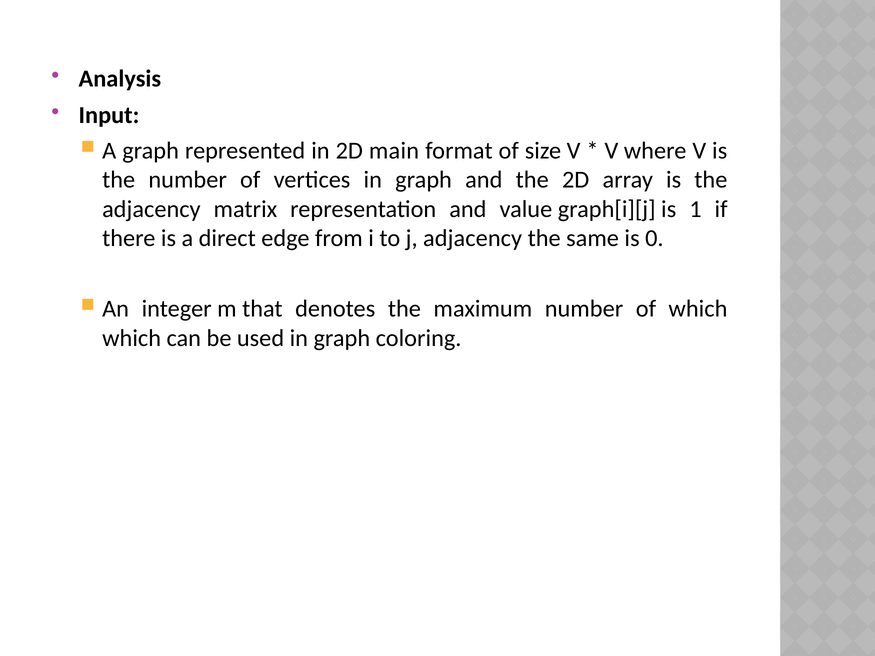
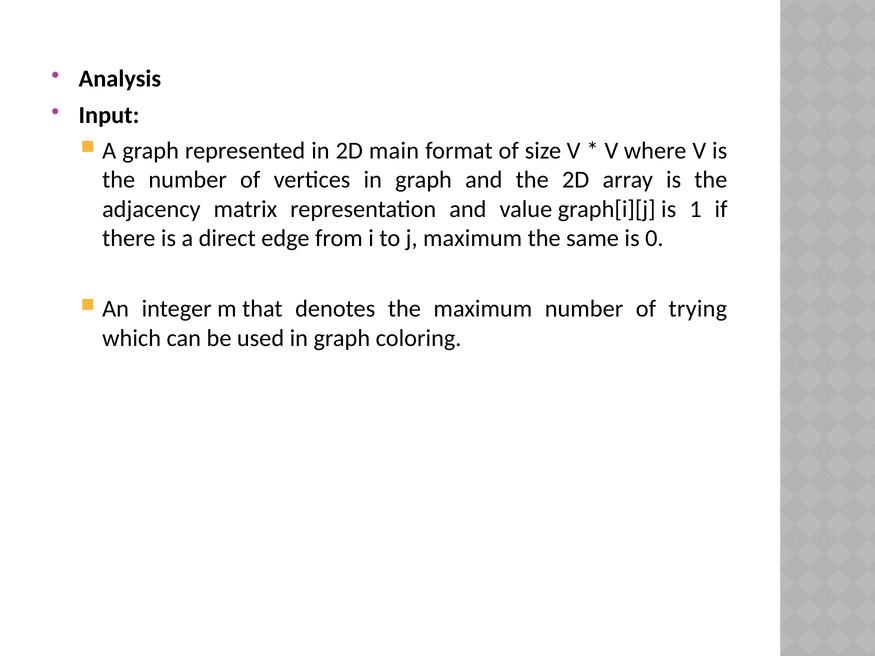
j adjacency: adjacency -> maximum
of which: which -> trying
